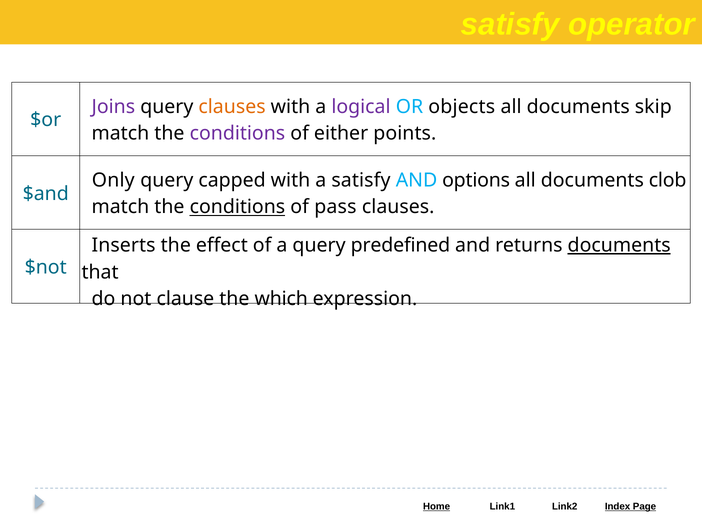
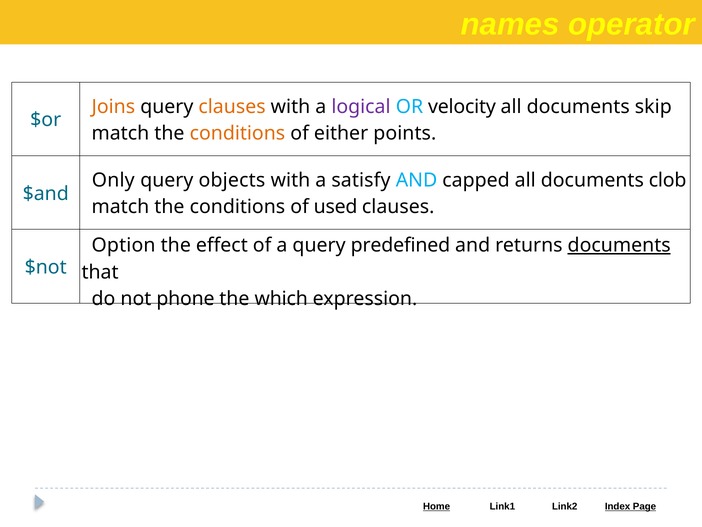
satisfy at (510, 24): satisfy -> names
Joins colour: purple -> orange
objects: objects -> velocity
conditions at (237, 133) colour: purple -> orange
capped: capped -> objects
options: options -> capped
conditions at (237, 207) underline: present -> none
pass: pass -> used
Inserts: Inserts -> Option
clause: clause -> phone
